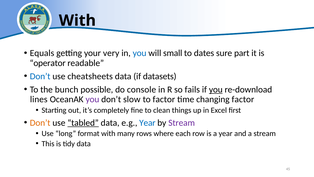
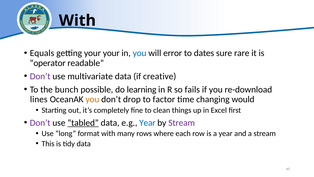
your very: very -> your
small: small -> error
part: part -> rare
Don’t at (40, 76) colour: blue -> purple
cheatsheets: cheatsheets -> multivariate
datasets: datasets -> creative
console: console -> learning
you at (216, 89) underline: present -> none
you at (92, 99) colour: purple -> orange
slow: slow -> drop
changing factor: factor -> would
Don’t at (40, 122) colour: orange -> purple
